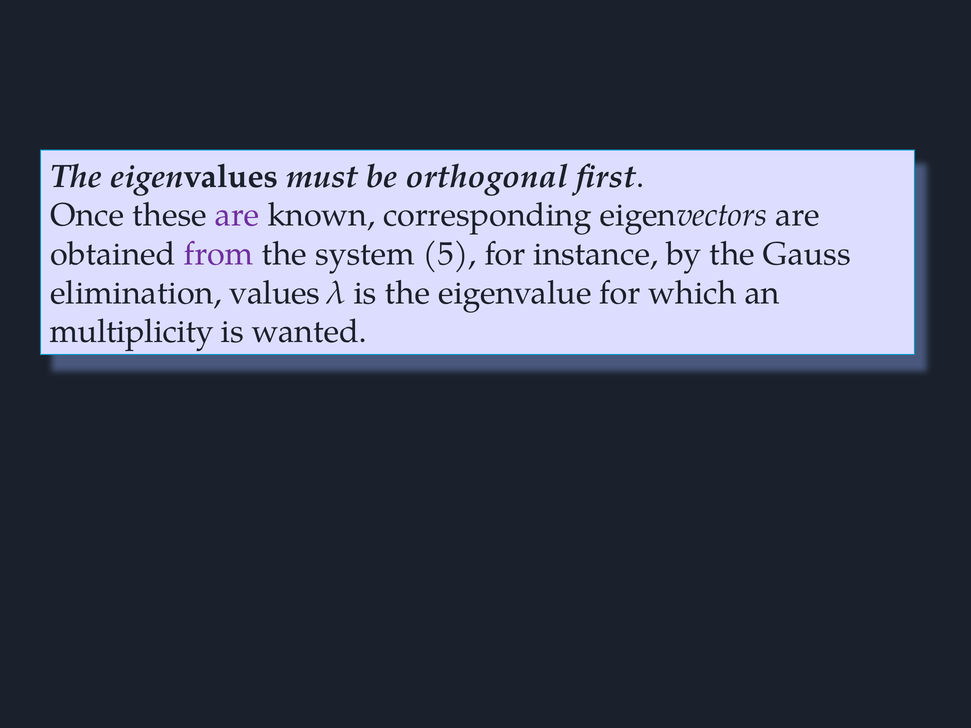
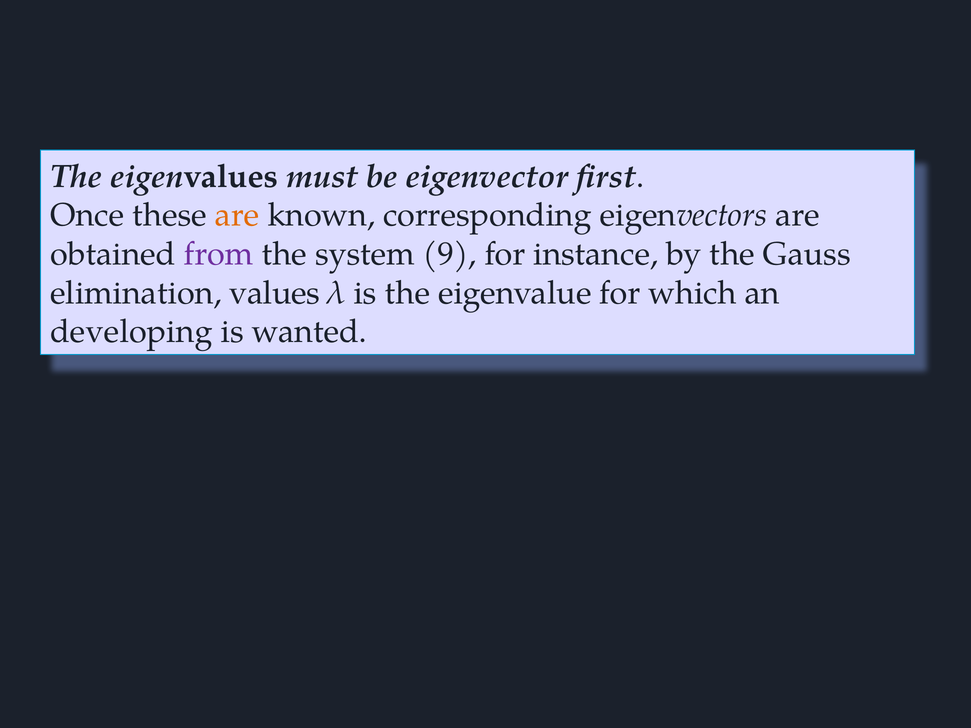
orthogonal: orthogonal -> eigenvector
are at (237, 215) colour: purple -> orange
5: 5 -> 9
multiplicity: multiplicity -> developing
